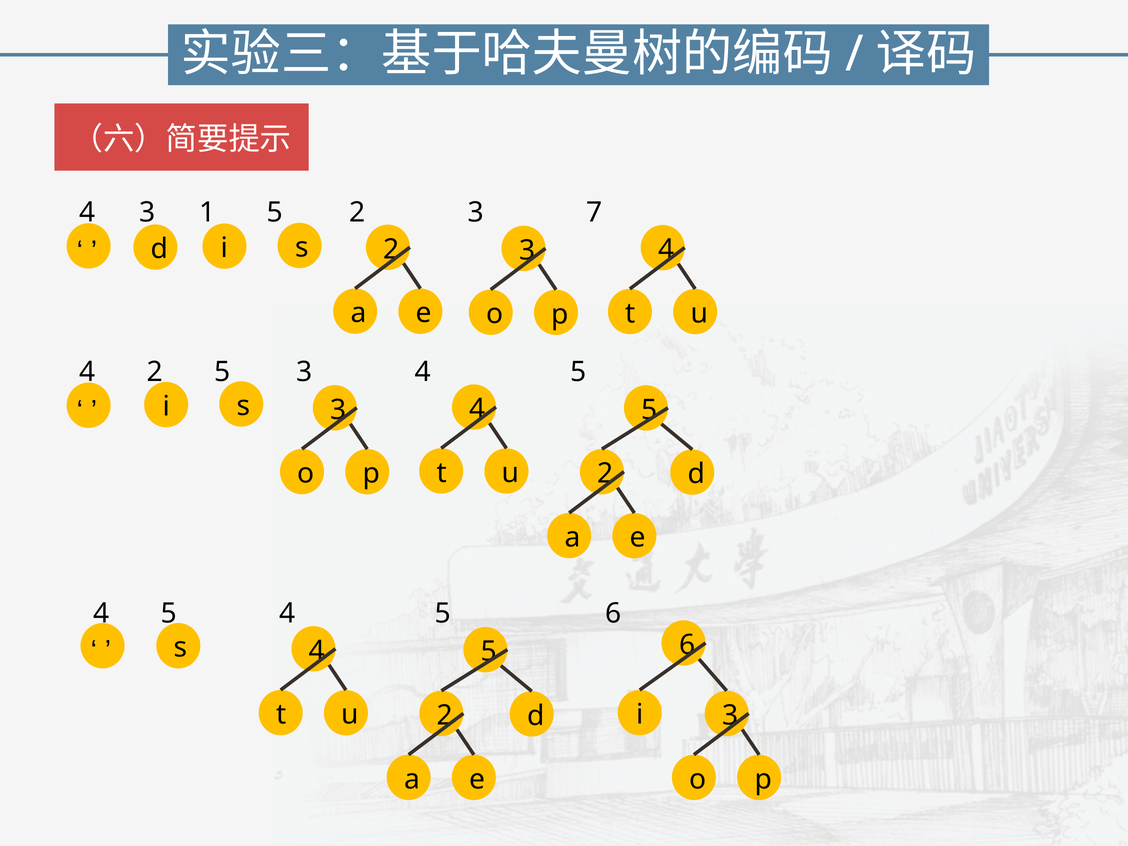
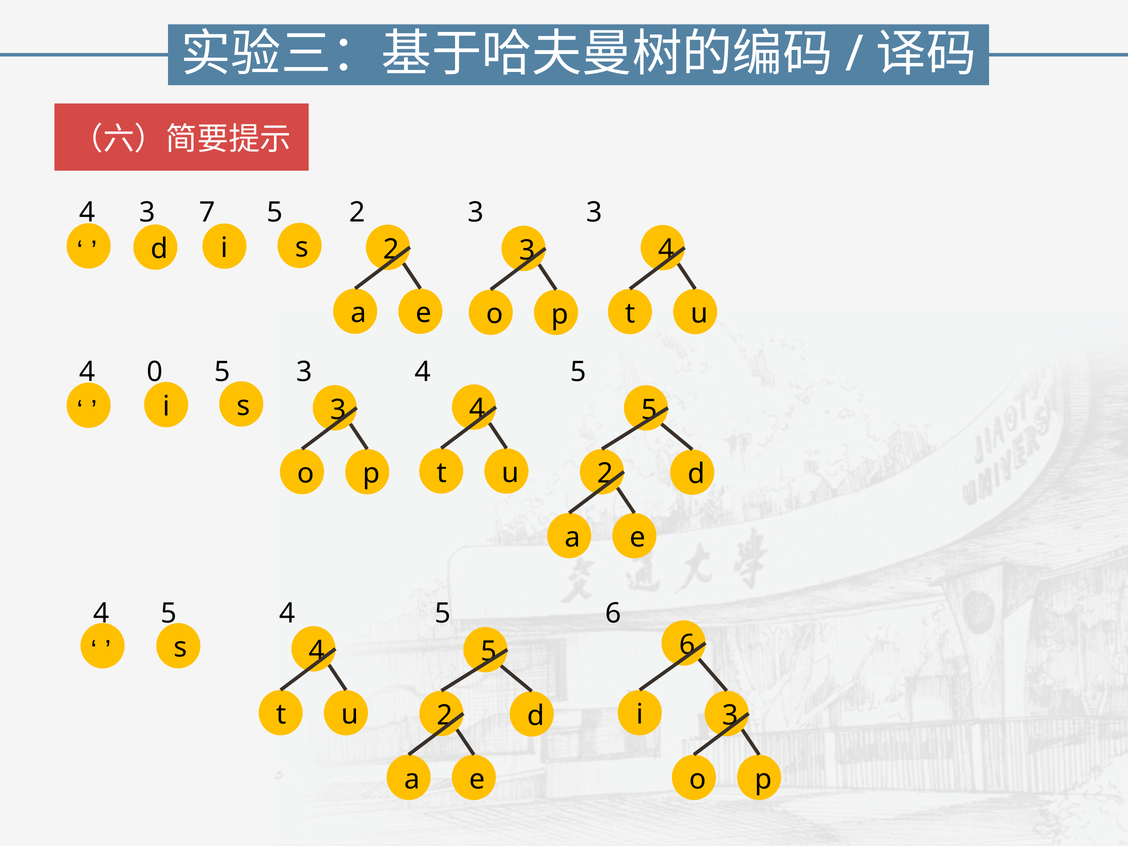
1: 1 -> 7
3 7: 7 -> 3
4 2: 2 -> 0
